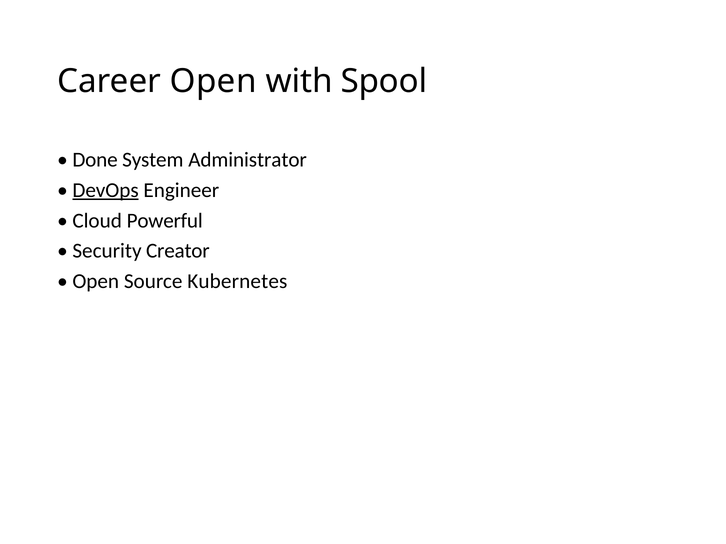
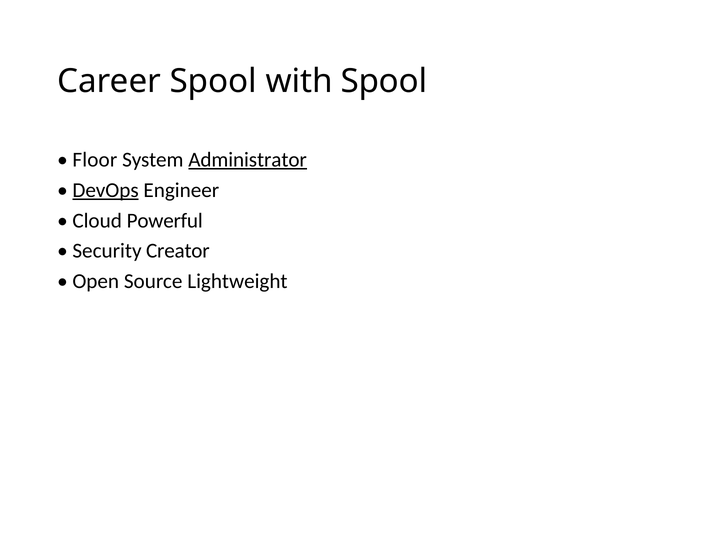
Career Open: Open -> Spool
Done: Done -> Floor
Administrator underline: none -> present
Kubernetes: Kubernetes -> Lightweight
